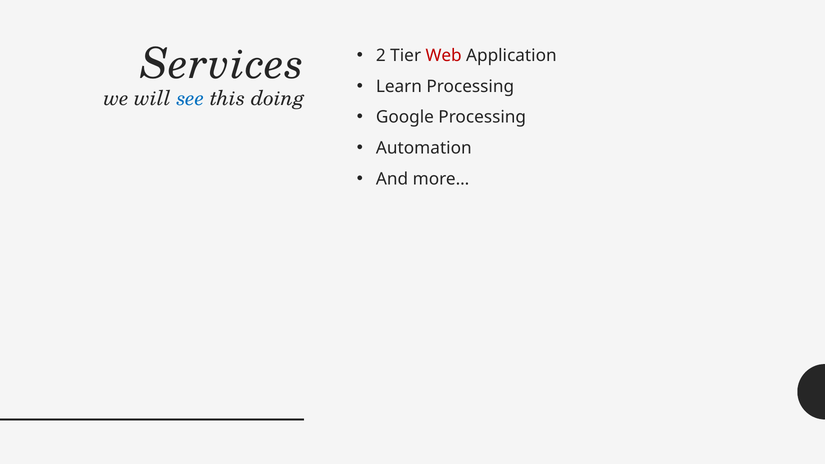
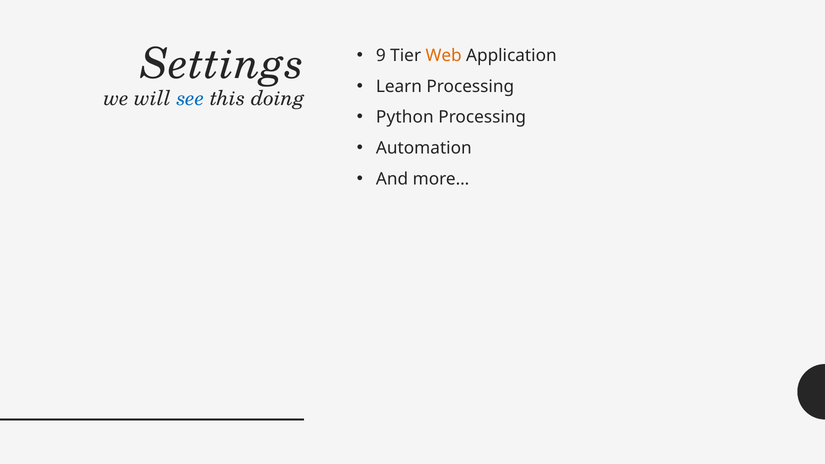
2: 2 -> 9
Web colour: red -> orange
Services: Services -> Settings
Google: Google -> Python
